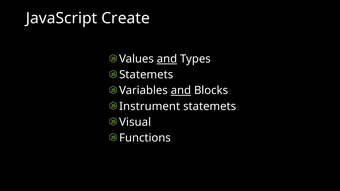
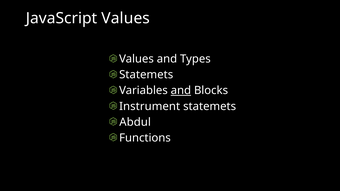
JavaScript Create: Create -> Values
and at (167, 59) underline: present -> none
Visual: Visual -> Abdul
